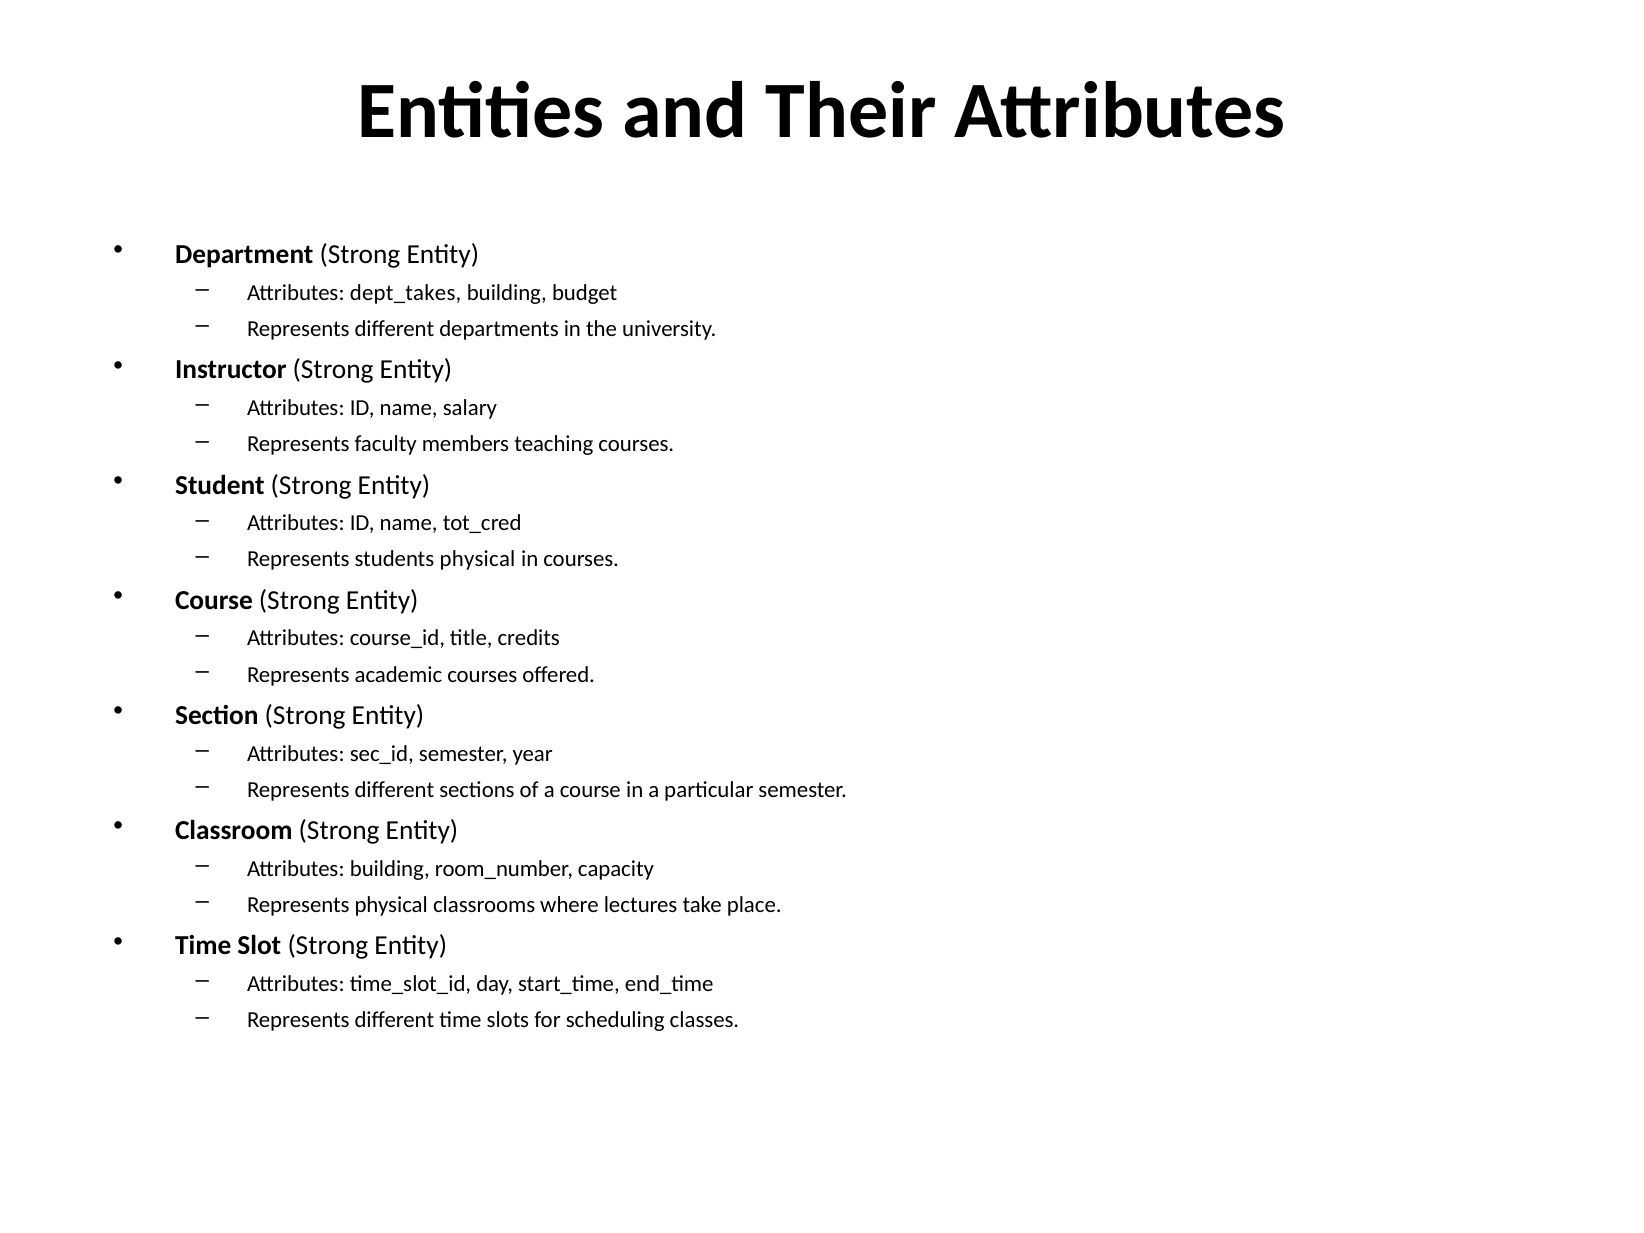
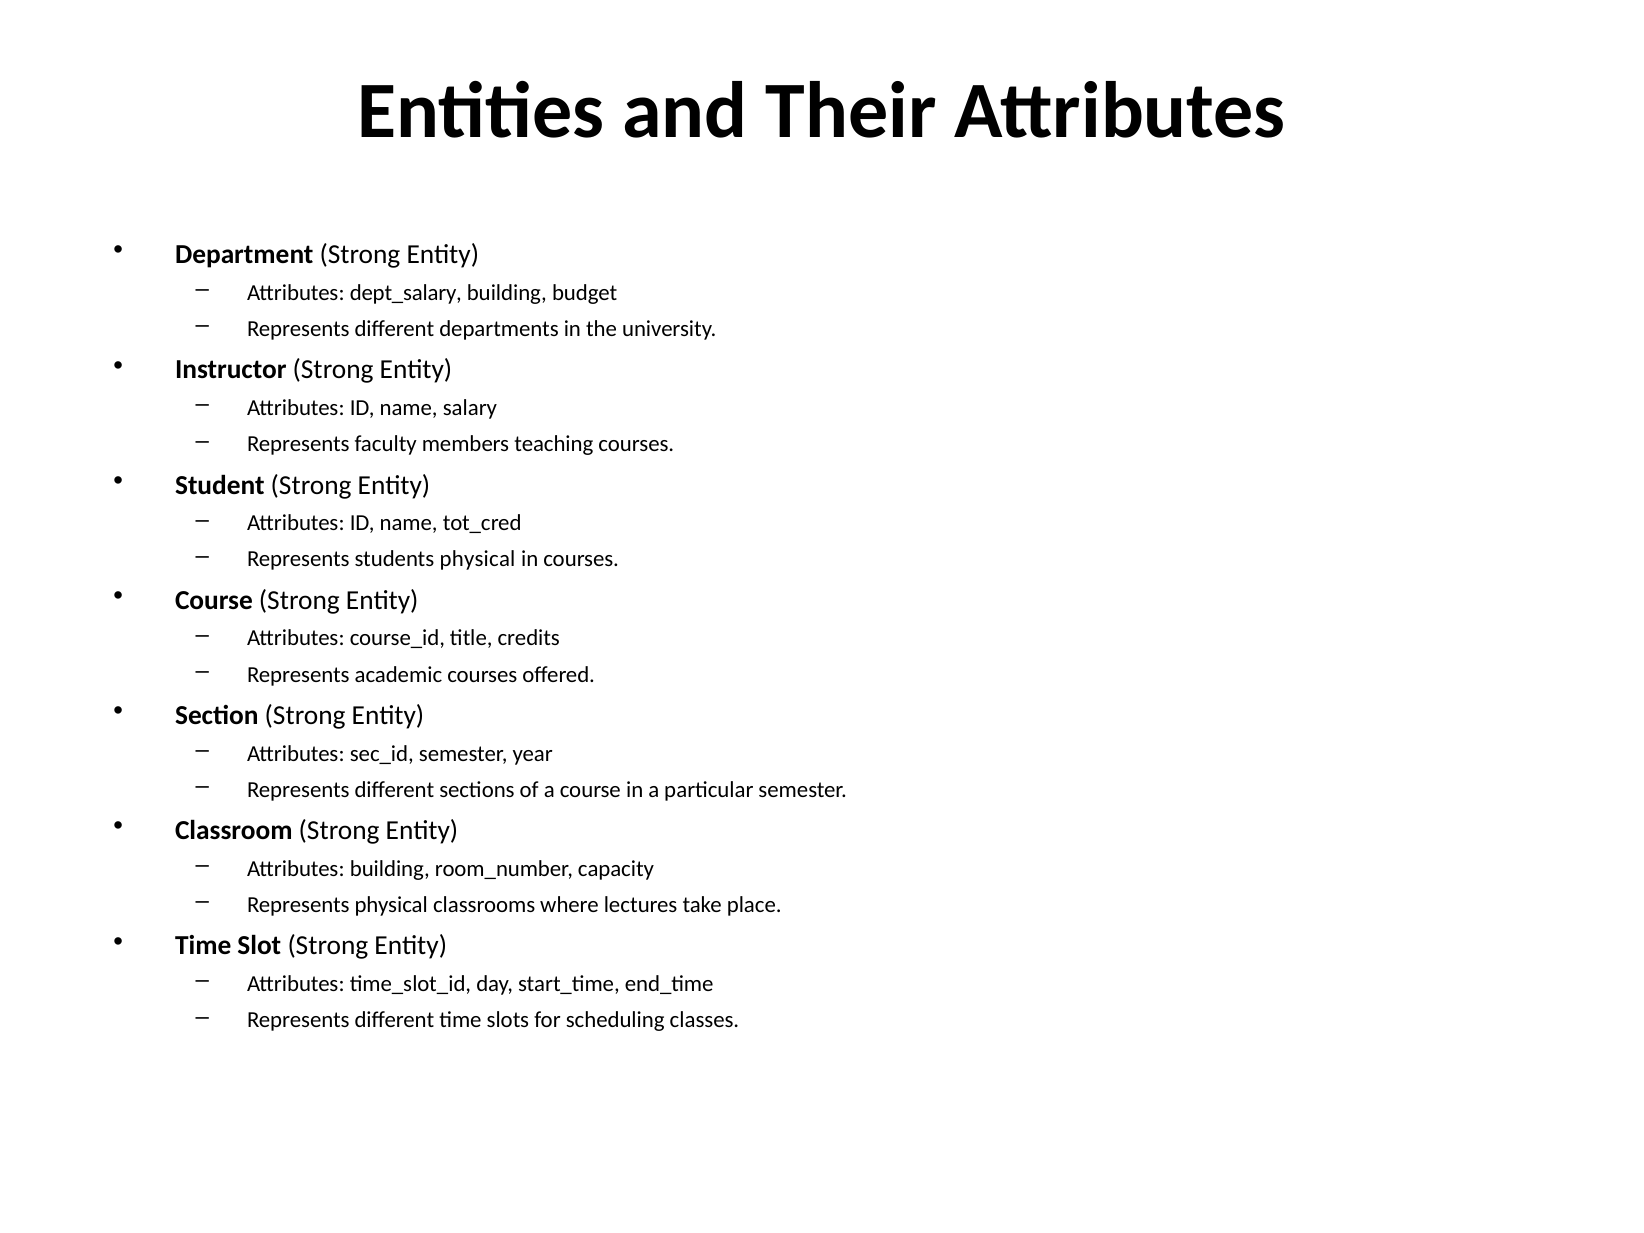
dept_takes: dept_takes -> dept_salary
